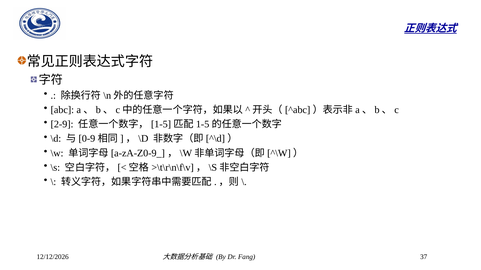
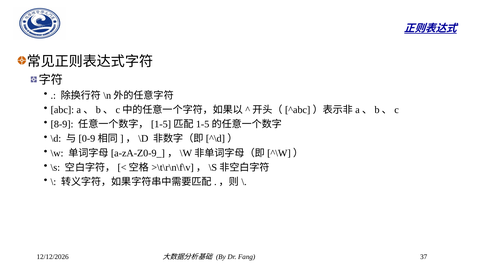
2-9: 2-9 -> 8-9
